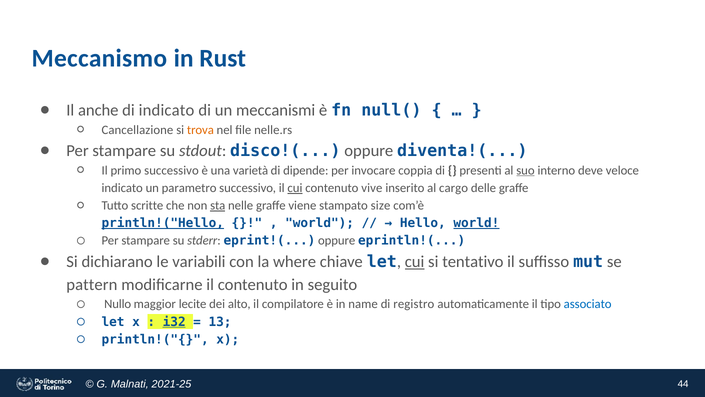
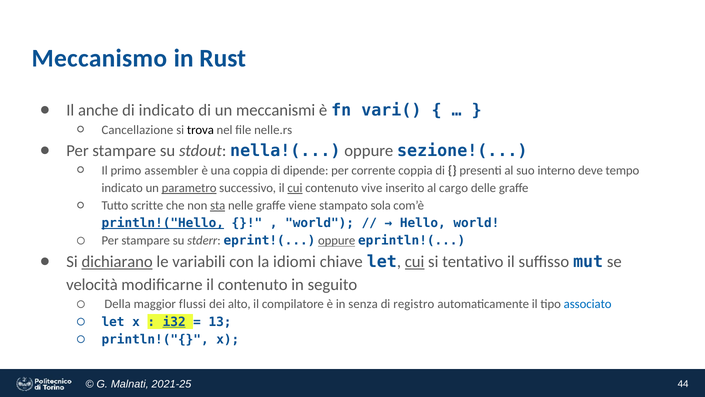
null(: null( -> vari(
trova colour: orange -> black
disco!(: disco!( -> nella!(
diventa!(: diventa!( -> sezione!(
primo successivo: successivo -> assembler
una varietà: varietà -> coppia
invocare: invocare -> corrente
suo underline: present -> none
veloce: veloce -> tempo
parametro underline: none -> present
size: size -> sola
world at (476, 223) underline: present -> none
oppure at (337, 240) underline: none -> present
dichiarano underline: none -> present
where: where -> idiomi
pattern: pattern -> velocità
Nullo: Nullo -> Della
lecite: lecite -> flussi
name: name -> senza
